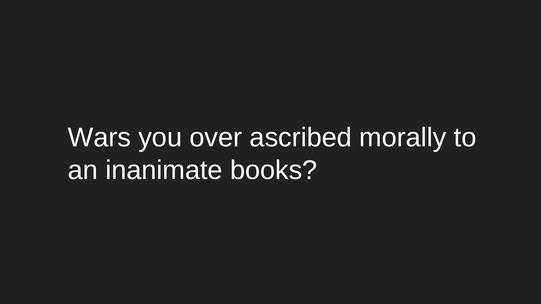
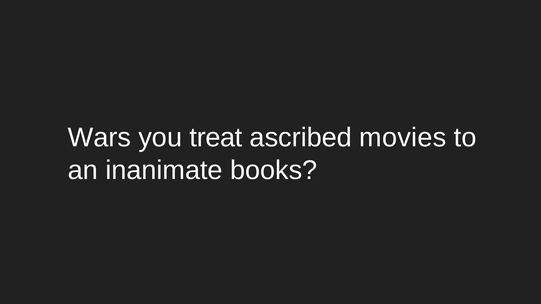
over: over -> treat
morally: morally -> movies
